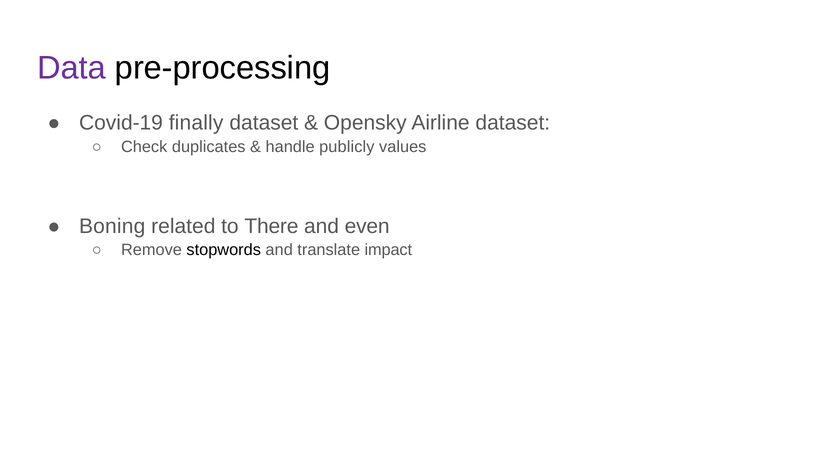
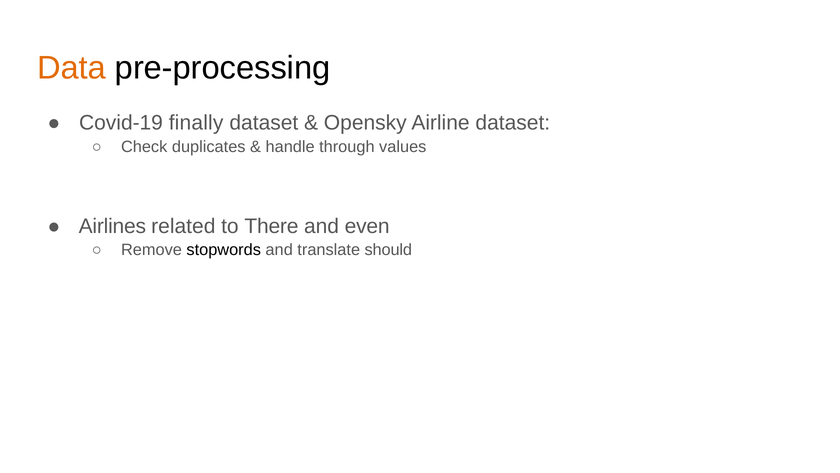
Data colour: purple -> orange
publicly: publicly -> through
Boning: Boning -> Airlines
impact: impact -> should
